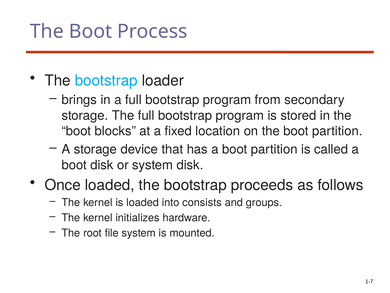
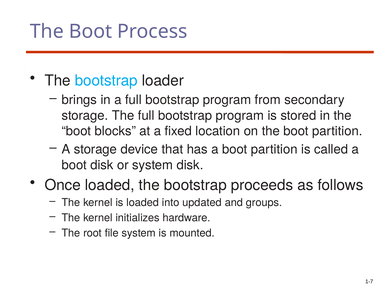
consists: consists -> updated
